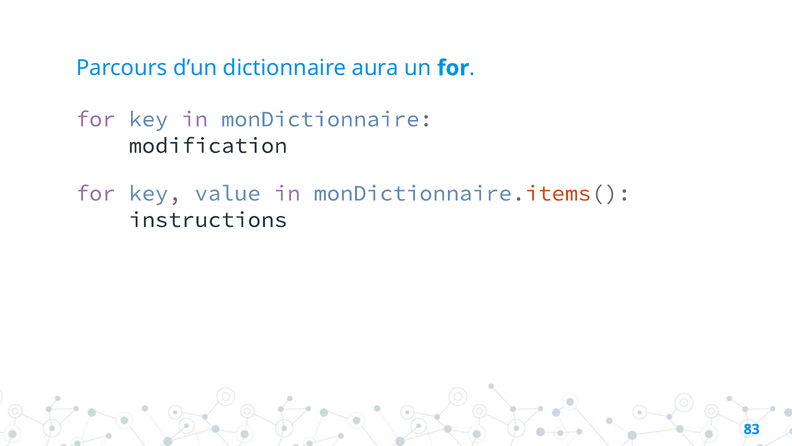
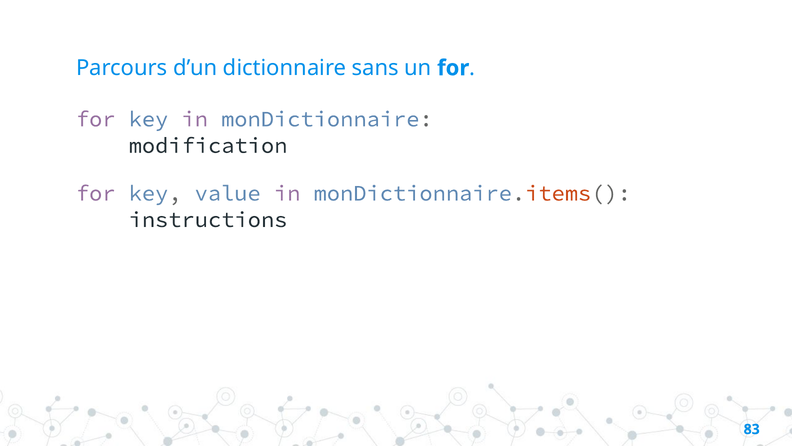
aura: aura -> sans
